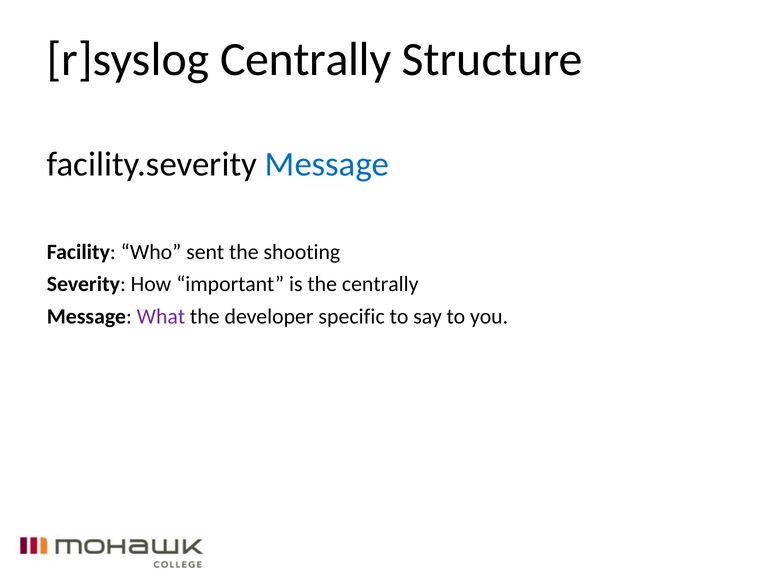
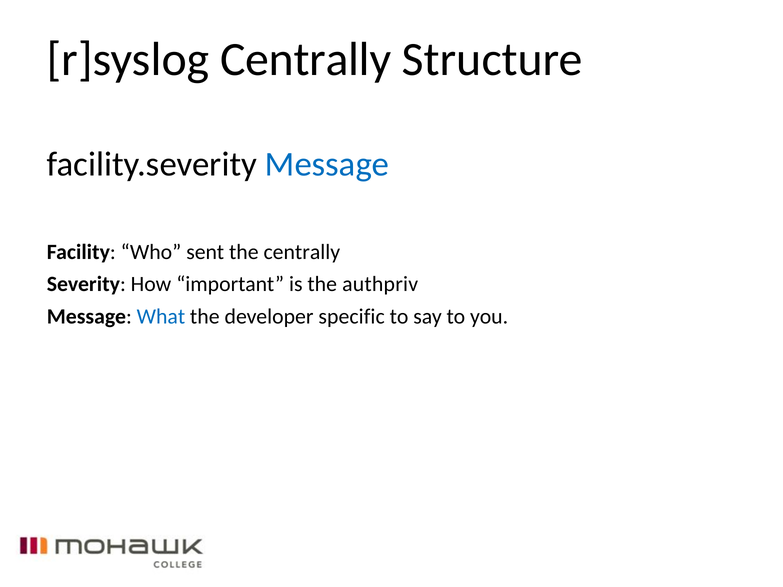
the shooting: shooting -> centrally
the centrally: centrally -> authpriv
What colour: purple -> blue
